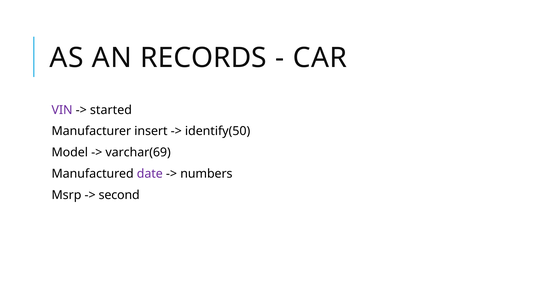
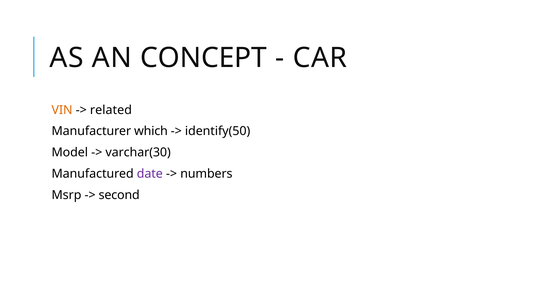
RECORDS: RECORDS -> CONCEPT
VIN colour: purple -> orange
started: started -> related
insert: insert -> which
varchar(69: varchar(69 -> varchar(30
